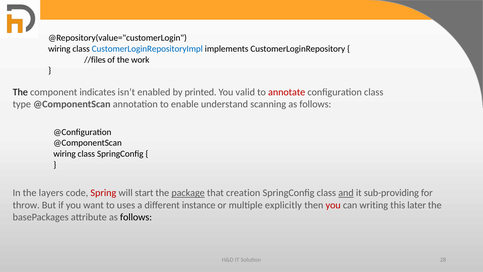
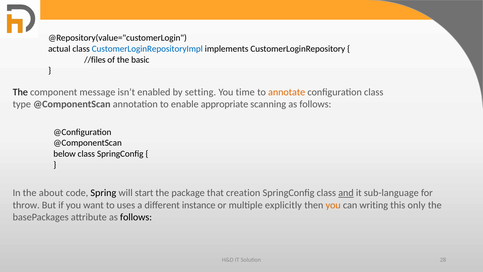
wiring at (59, 49): wiring -> actual
work: work -> basic
indicates: indicates -> message
printed: printed -> setting
valid: valid -> time
annotate colour: red -> orange
understand: understand -> appropriate
wiring at (65, 154): wiring -> below
layers: layers -> about
Spring colour: red -> black
package underline: present -> none
sub-providing: sub-providing -> sub-language
you at (333, 205) colour: red -> orange
later: later -> only
